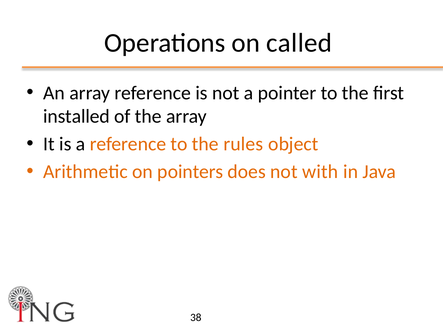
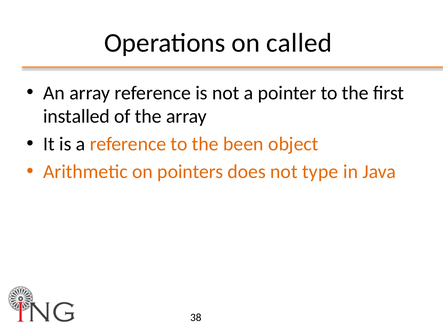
rules: rules -> been
with: with -> type
